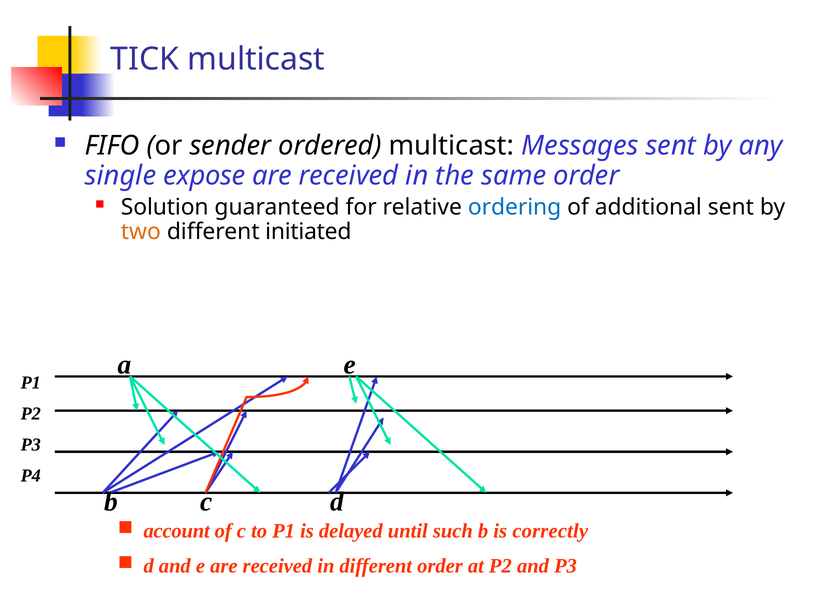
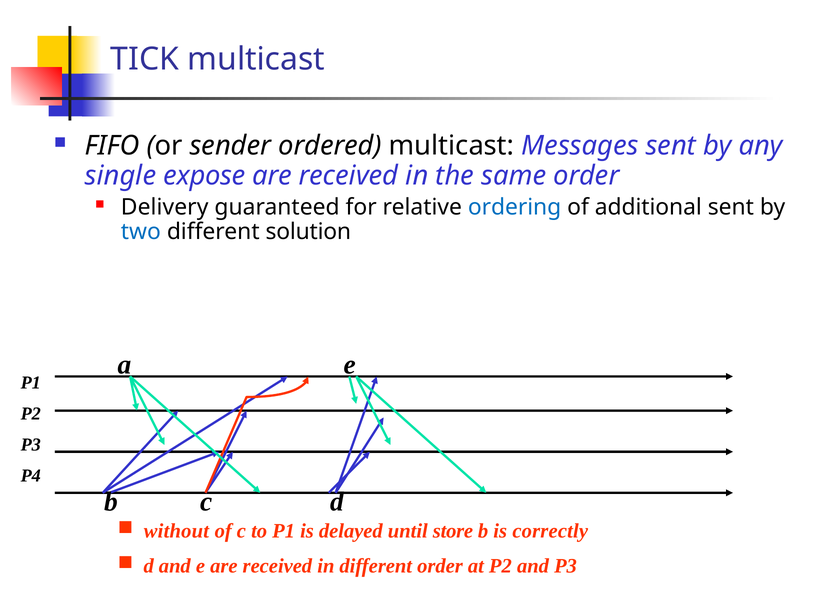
Solution: Solution -> Delivery
two colour: orange -> blue
initiated: initiated -> solution
account: account -> without
such: such -> store
